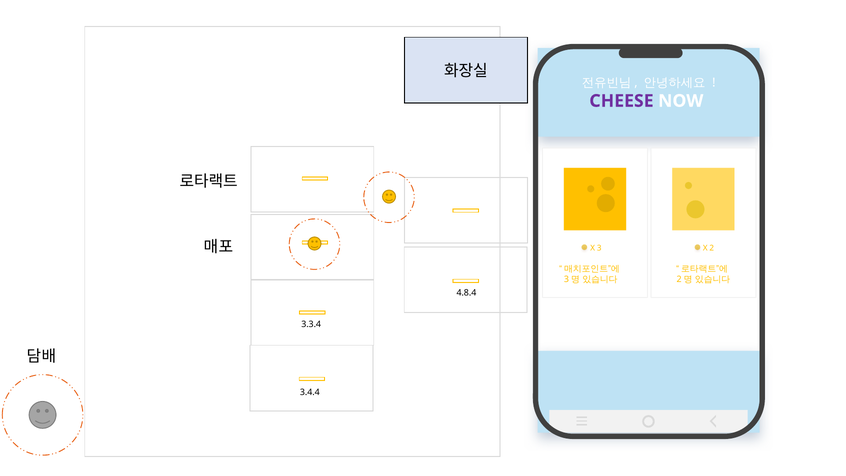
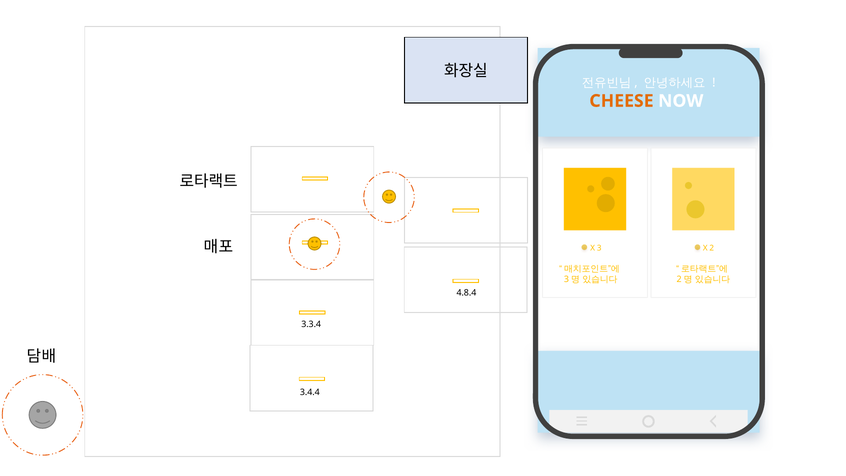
CHEESE colour: purple -> orange
